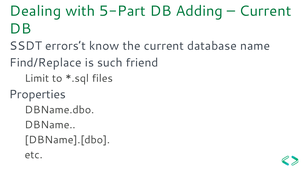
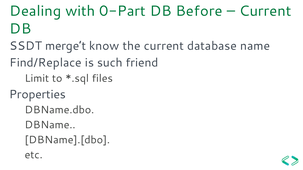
5-Part: 5-Part -> 0-Part
Adding: Adding -> Before
errors’t: errors’t -> merge’t
